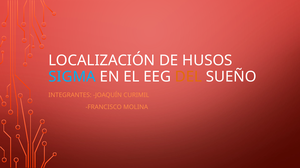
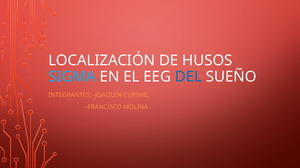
DEL colour: orange -> blue
